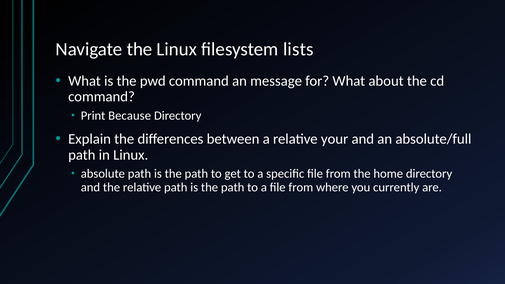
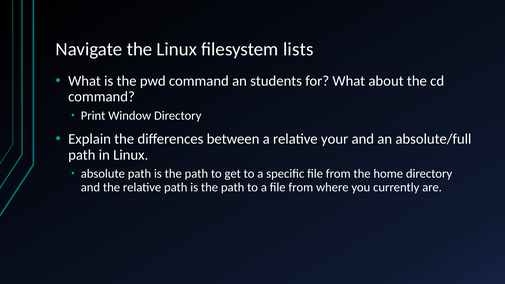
message: message -> students
Because: Because -> Window
